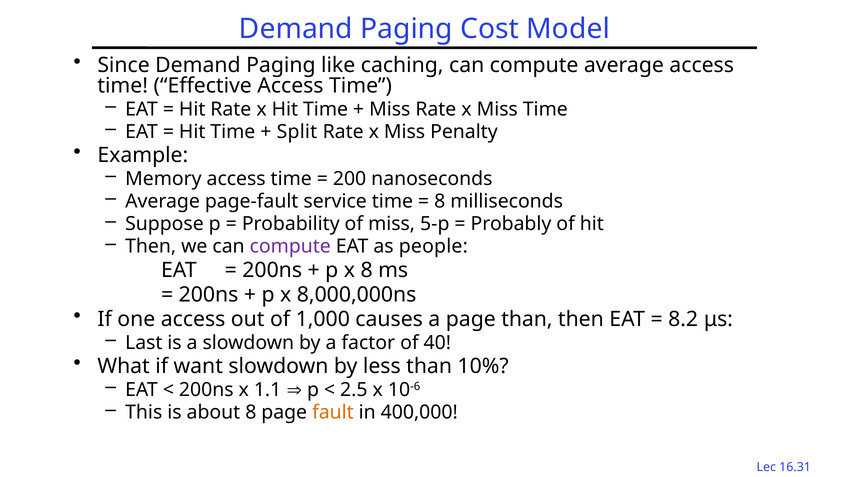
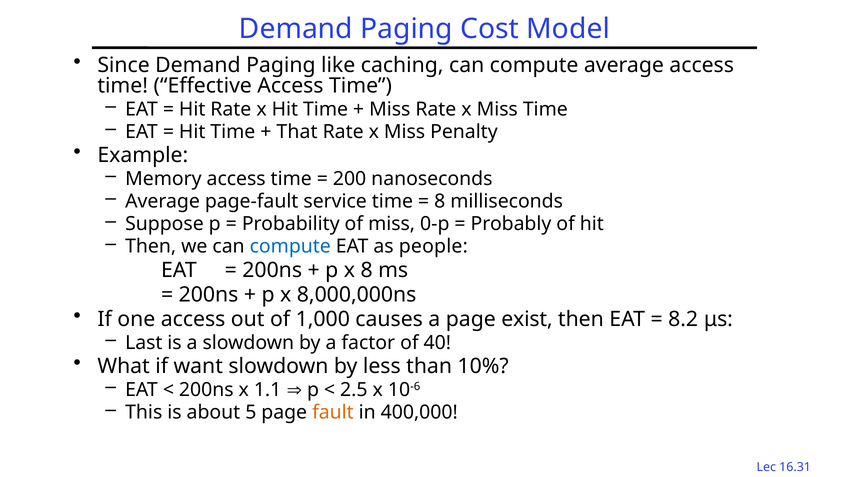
Split: Split -> That
5-p: 5-p -> 0-p
compute at (290, 247) colour: purple -> blue
page than: than -> exist
about 8: 8 -> 5
